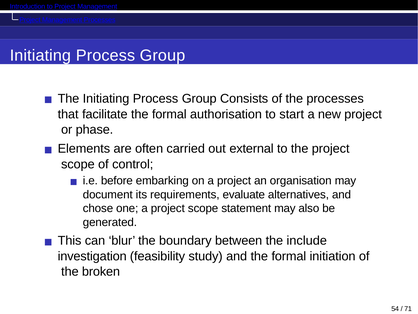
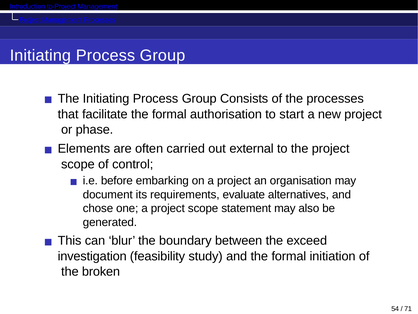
include: include -> exceed
